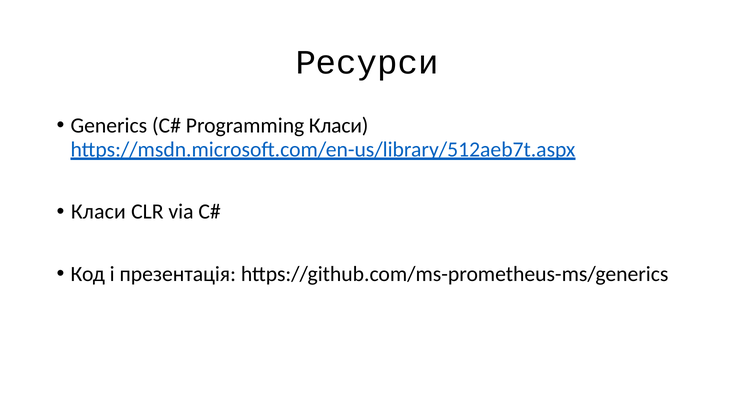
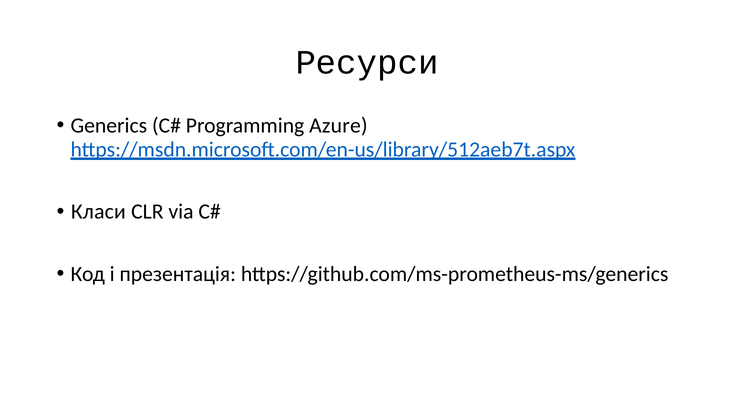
Programming Класи: Класи -> Azure
